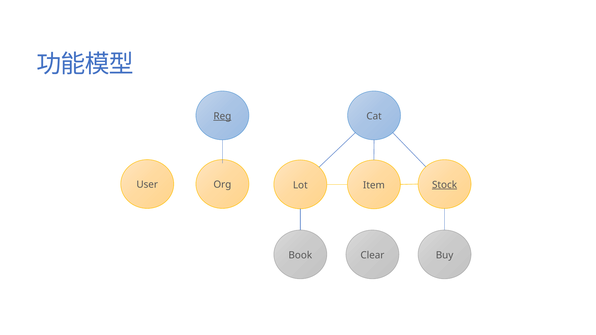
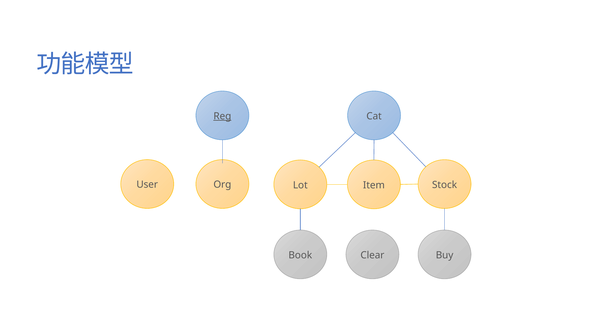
Stock underline: present -> none
